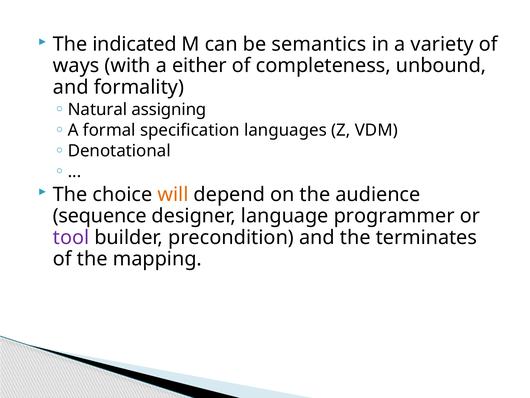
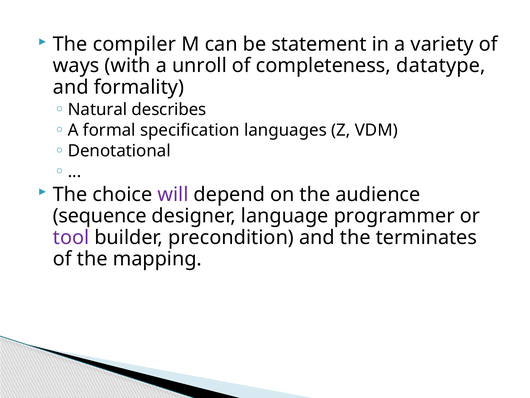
indicated: indicated -> compiler
semantics: semantics -> statement
either: either -> unroll
unbound: unbound -> datatype
assigning: assigning -> describes
will colour: orange -> purple
